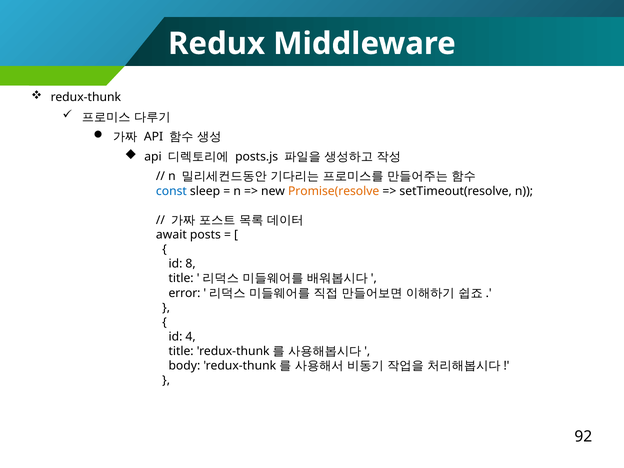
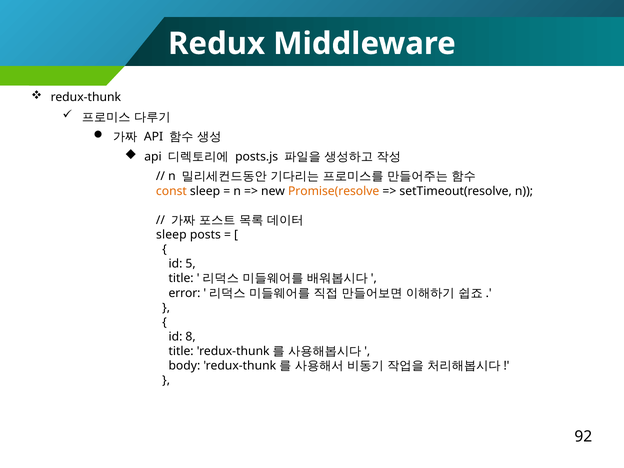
const colour: blue -> orange
await at (171, 235): await -> sleep
8: 8 -> 5
4: 4 -> 8
